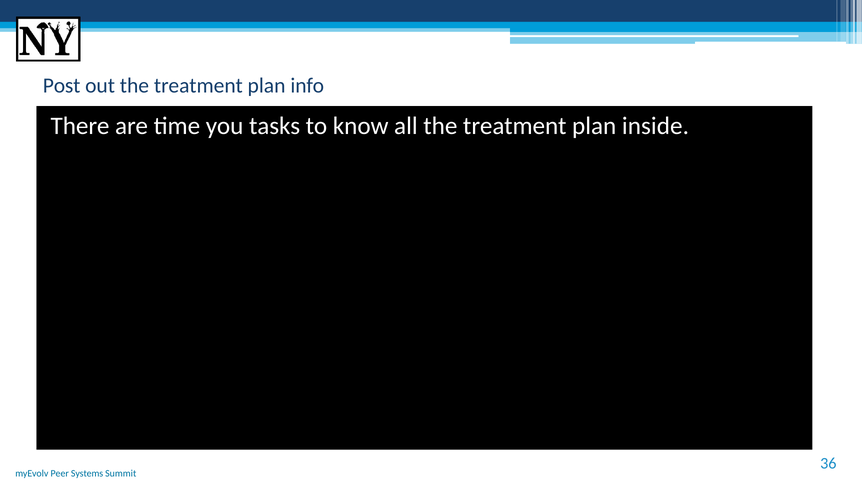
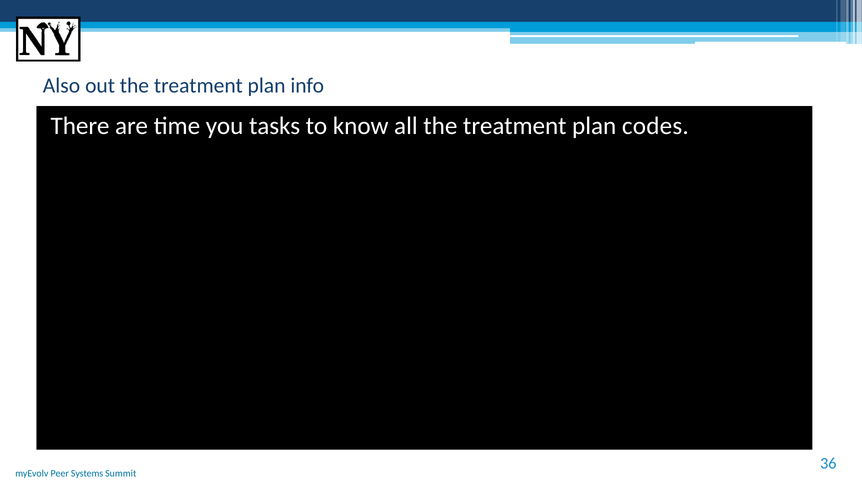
Post: Post -> Also
inside: inside -> codes
